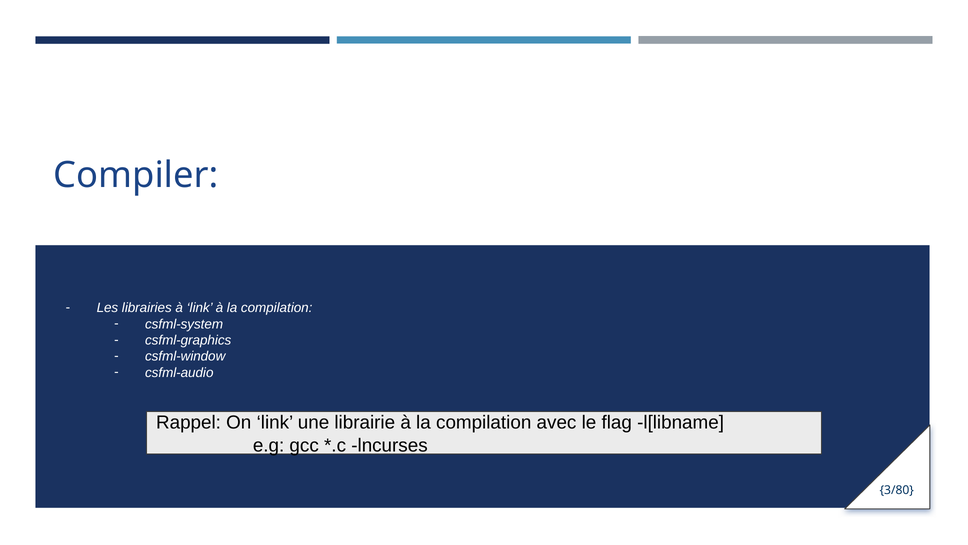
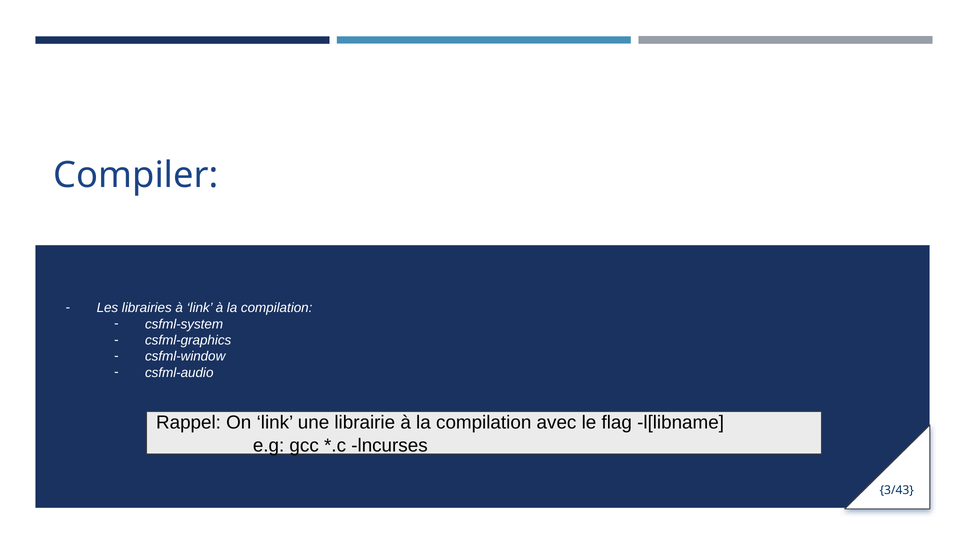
3/80: 3/80 -> 3/43
